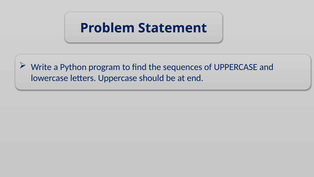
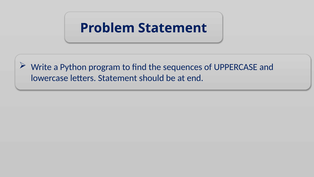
letters Uppercase: Uppercase -> Statement
